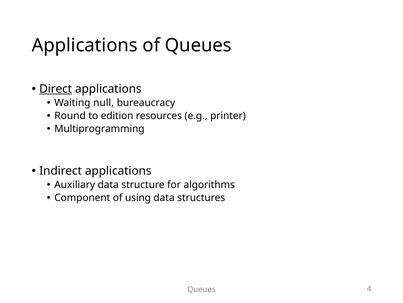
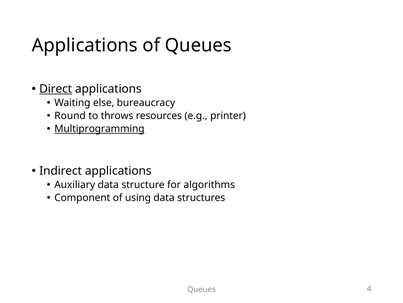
null: null -> else
edition: edition -> throws
Multiprogramming underline: none -> present
